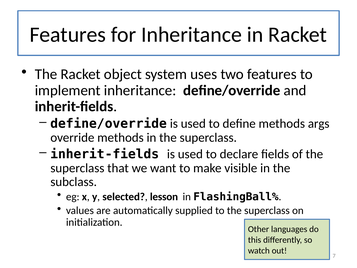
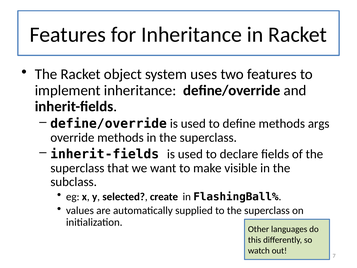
lesson: lesson -> create
